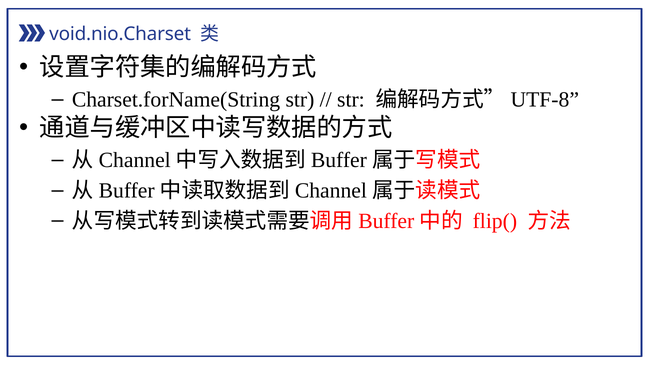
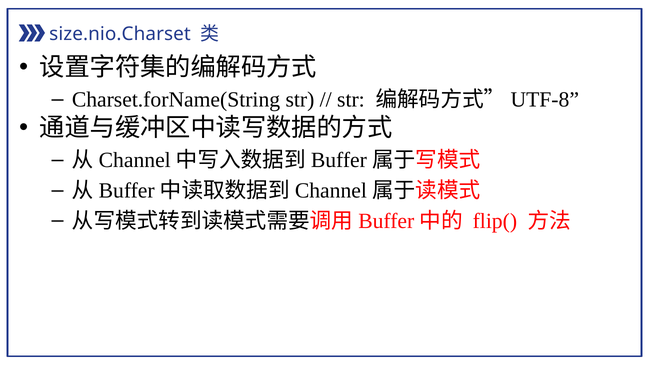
void.nio.Charset: void.nio.Charset -> size.nio.Charset
